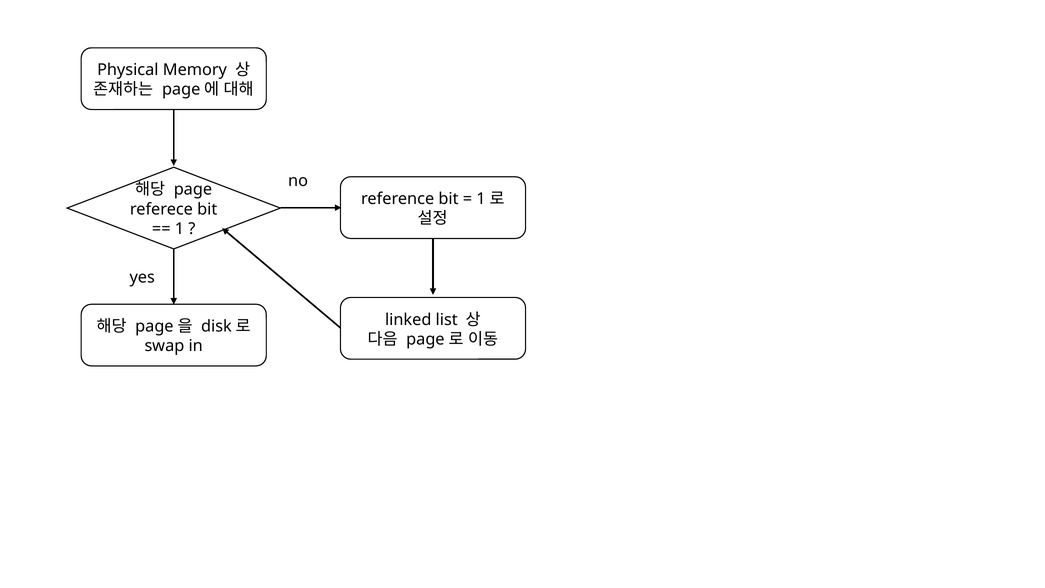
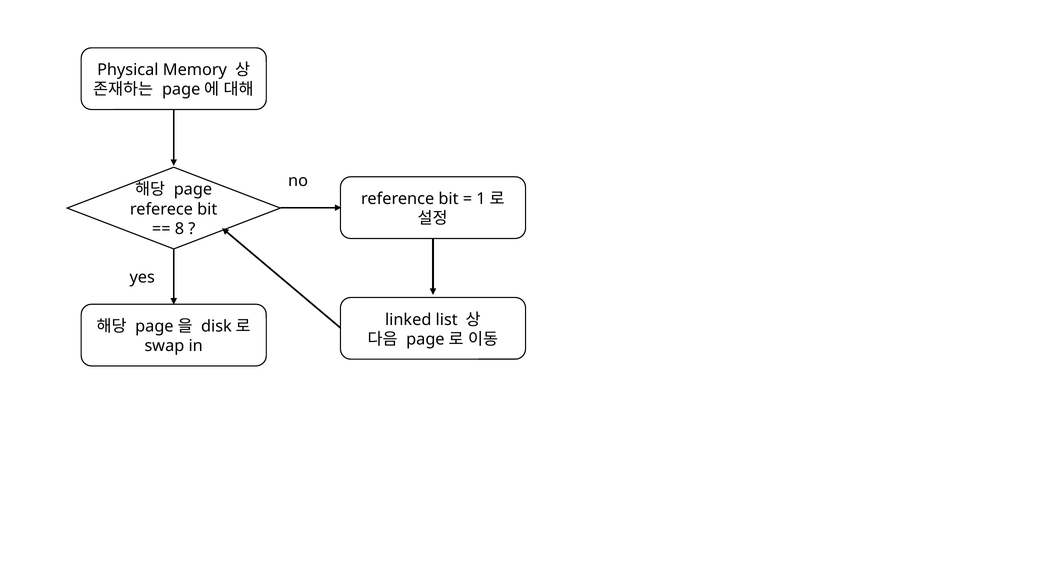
1 at (179, 229): 1 -> 8
